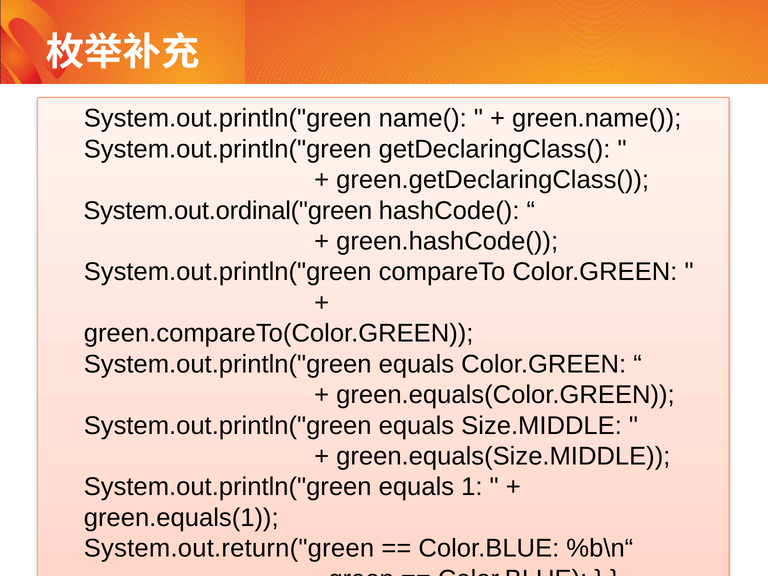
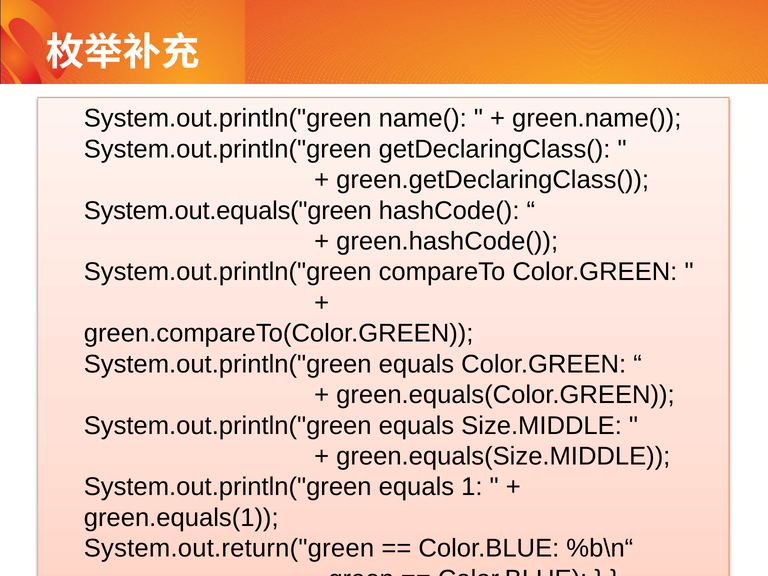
System.out.ordinal("green: System.out.ordinal("green -> System.out.equals("green
